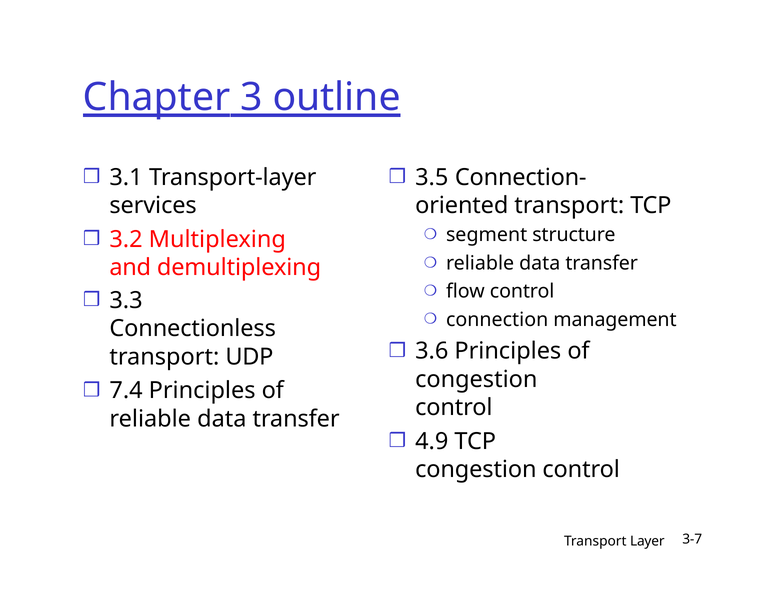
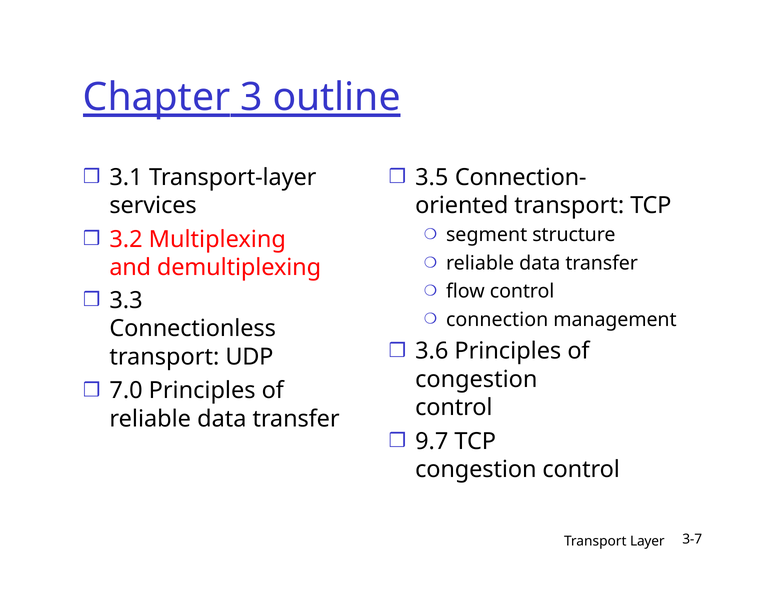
7.4: 7.4 -> 7.0
4.9: 4.9 -> 9.7
